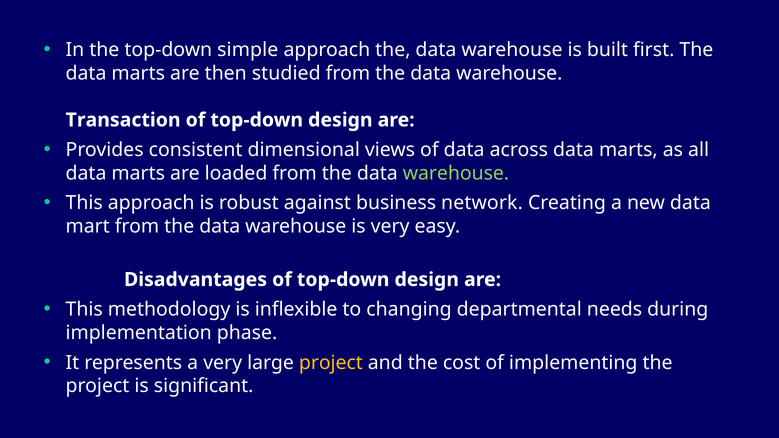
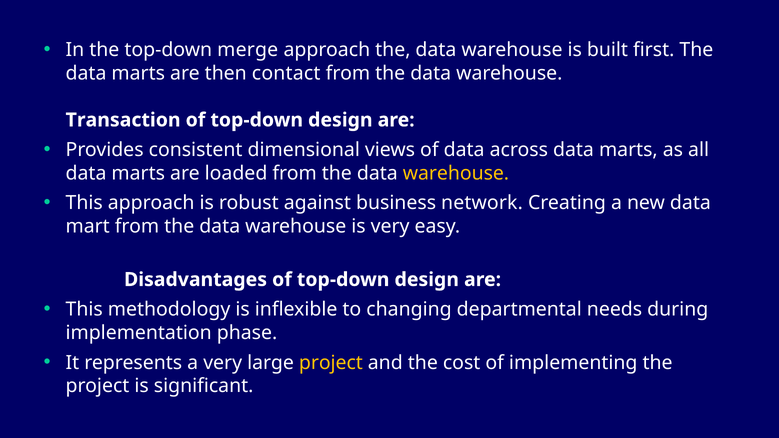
simple: simple -> merge
studied: studied -> contact
warehouse at (456, 173) colour: light green -> yellow
